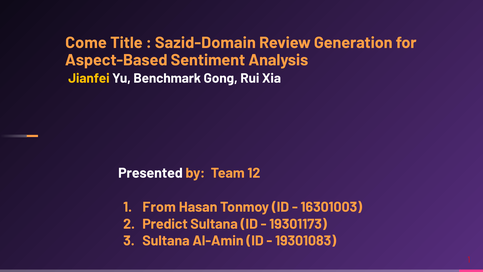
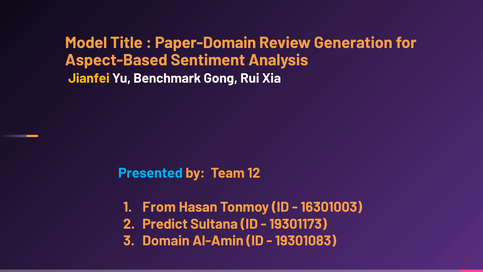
Come: Come -> Model
Sazid-Domain: Sazid-Domain -> Paper-Domain
Presented colour: white -> light blue
Sultana at (166, 241): Sultana -> Domain
